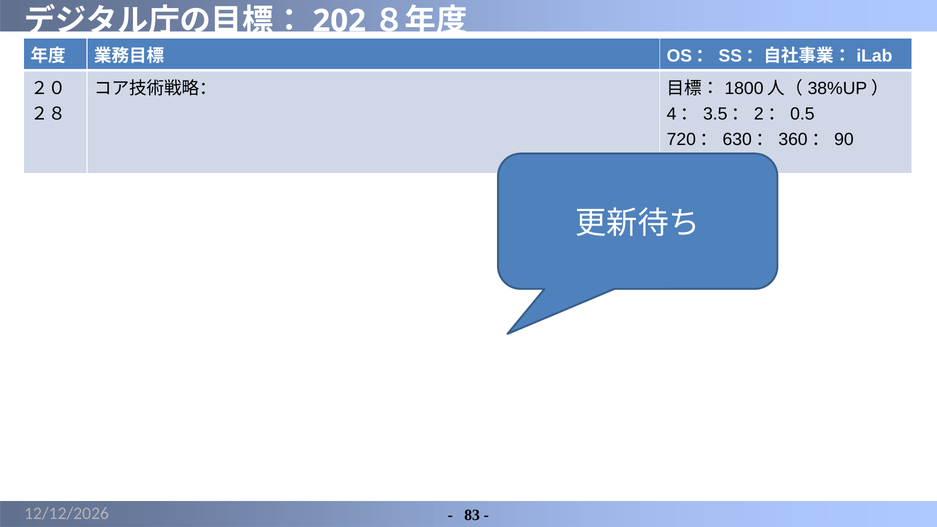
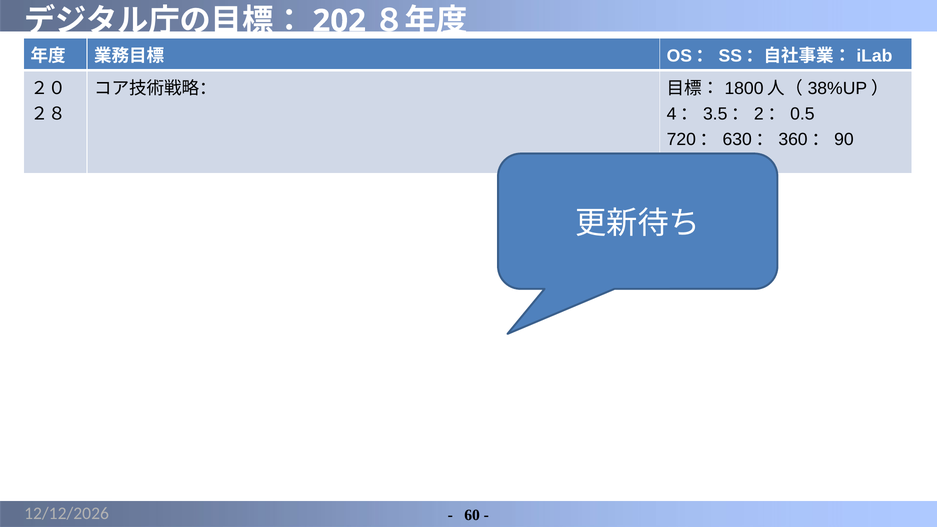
83: 83 -> 60
